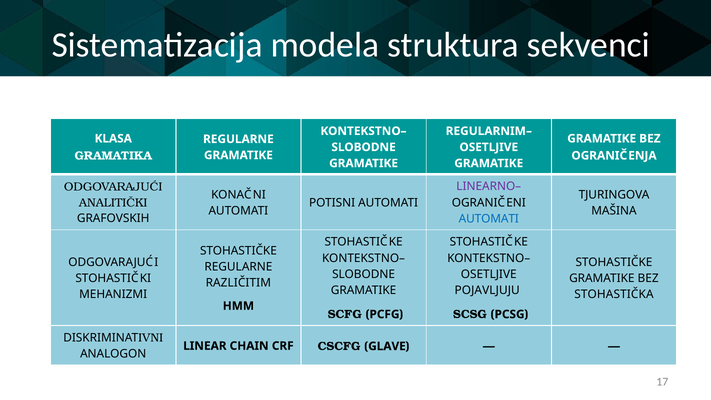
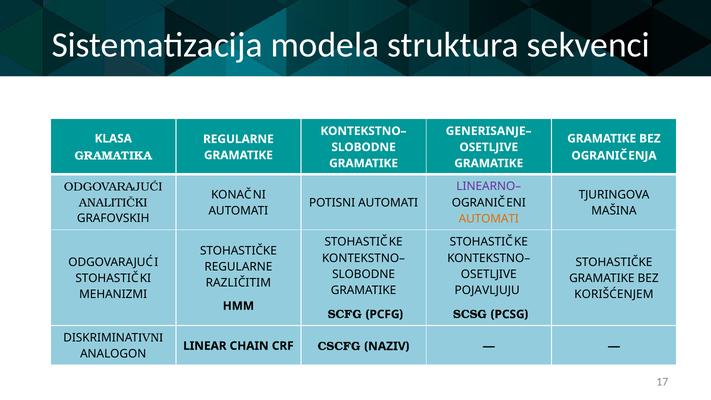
REGULARNIM–: REGULARNIM– -> GENERISANJE–
AUTOMATI at (489, 219) colour: blue -> orange
STOHASTIČKA: STOHASTIČKA -> KORIŠĆENJEM
GLAVE: GLAVE -> NAZIV
